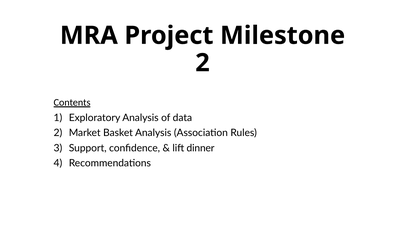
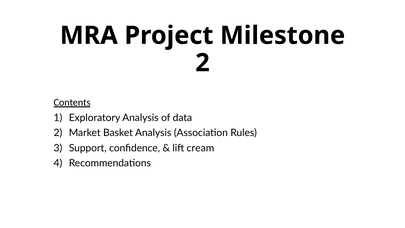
dinner: dinner -> cream
